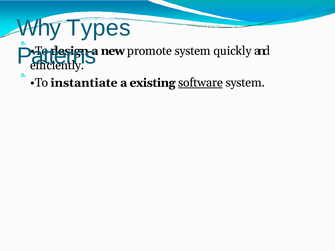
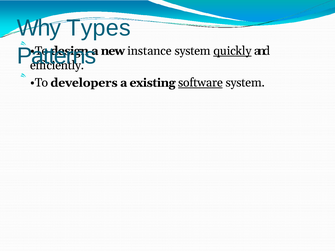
promote: promote -> instance
quickly underline: none -> present
instantiate: instantiate -> developers
